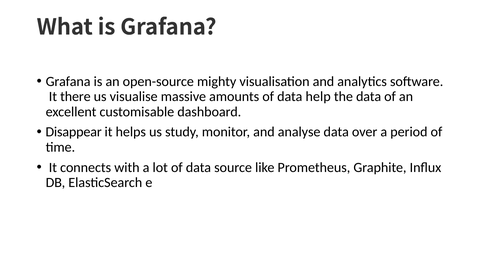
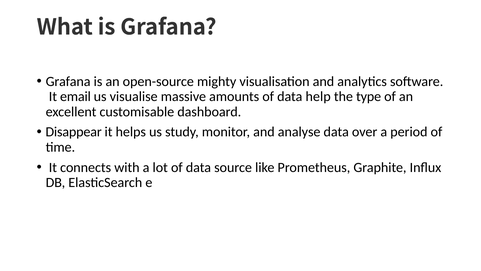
there: there -> email
the data: data -> type
